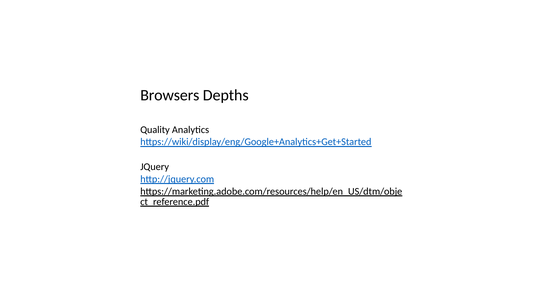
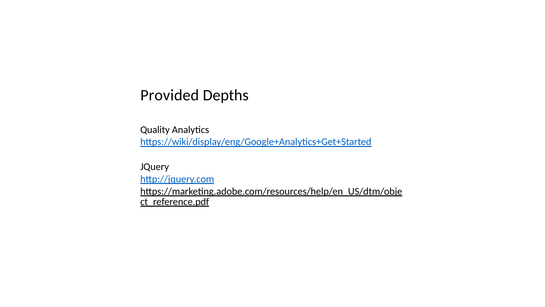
Browsers: Browsers -> Provided
